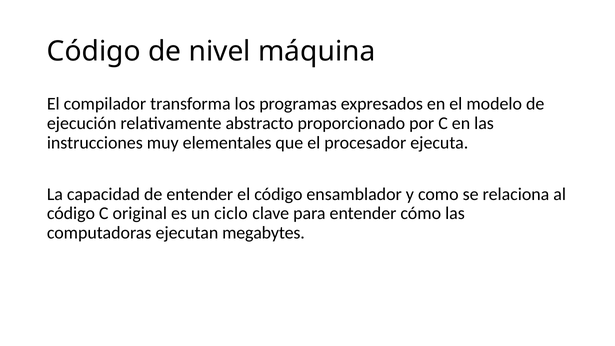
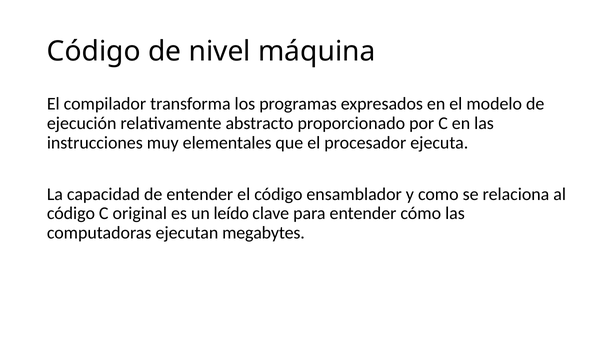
ciclo: ciclo -> leído
